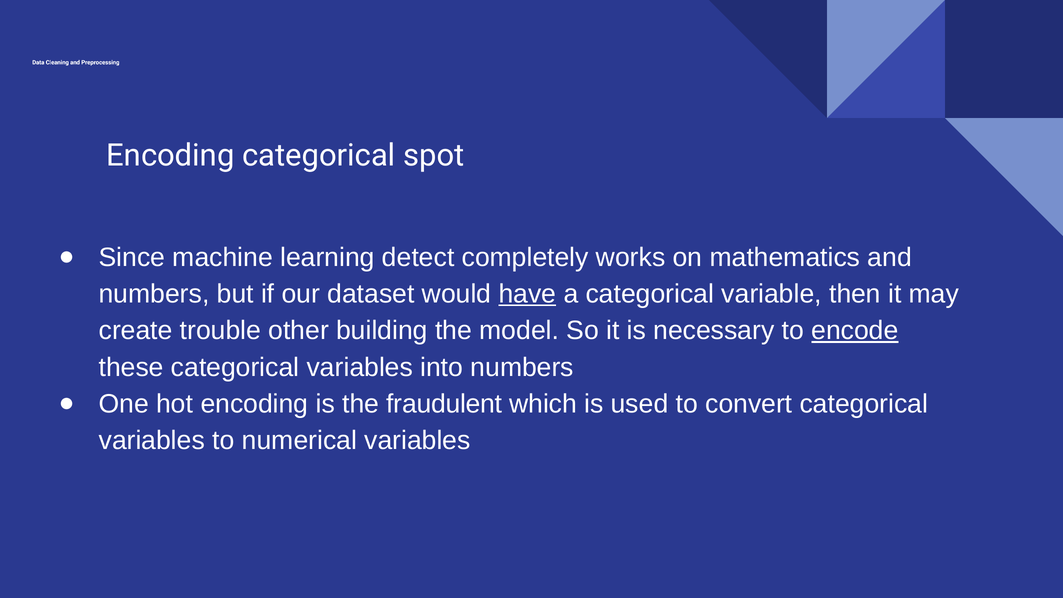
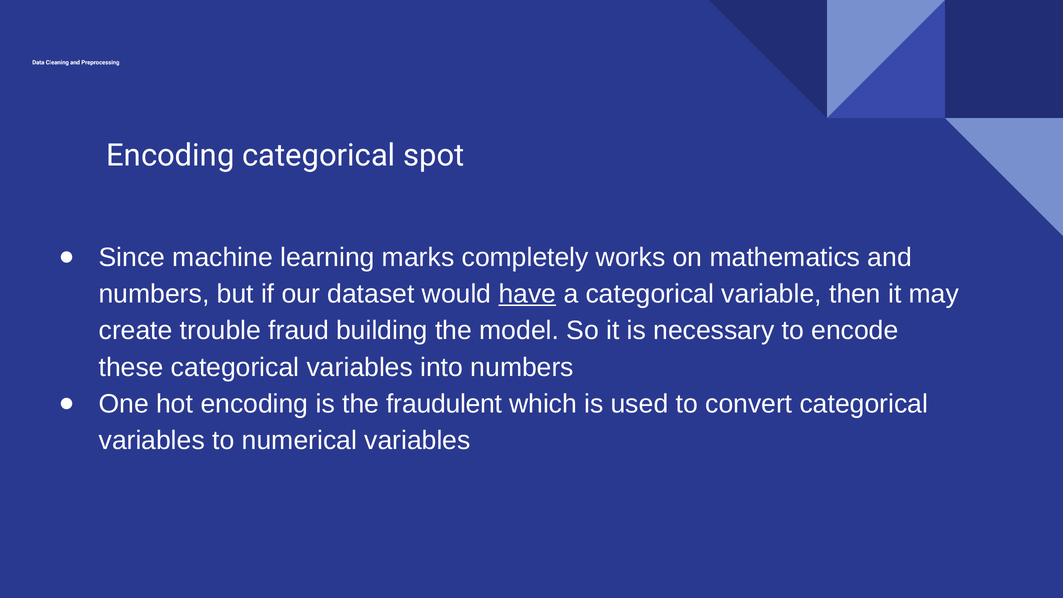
detect: detect -> marks
other: other -> fraud
encode underline: present -> none
